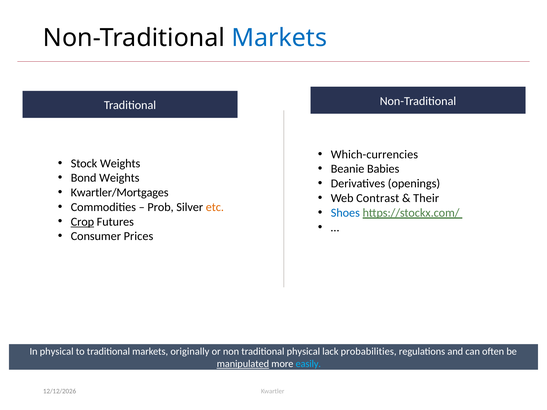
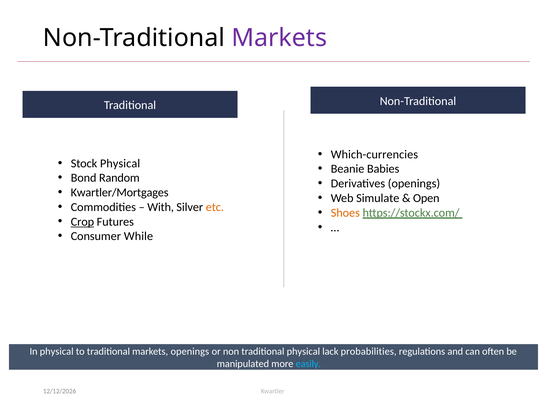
Markets at (279, 38) colour: blue -> purple
Stock Weights: Weights -> Physical
Bond Weights: Weights -> Random
Contrast: Contrast -> Simulate
Their: Their -> Open
Prob: Prob -> With
Shoes colour: blue -> orange
Prices: Prices -> While
markets originally: originally -> openings
manipulated underline: present -> none
